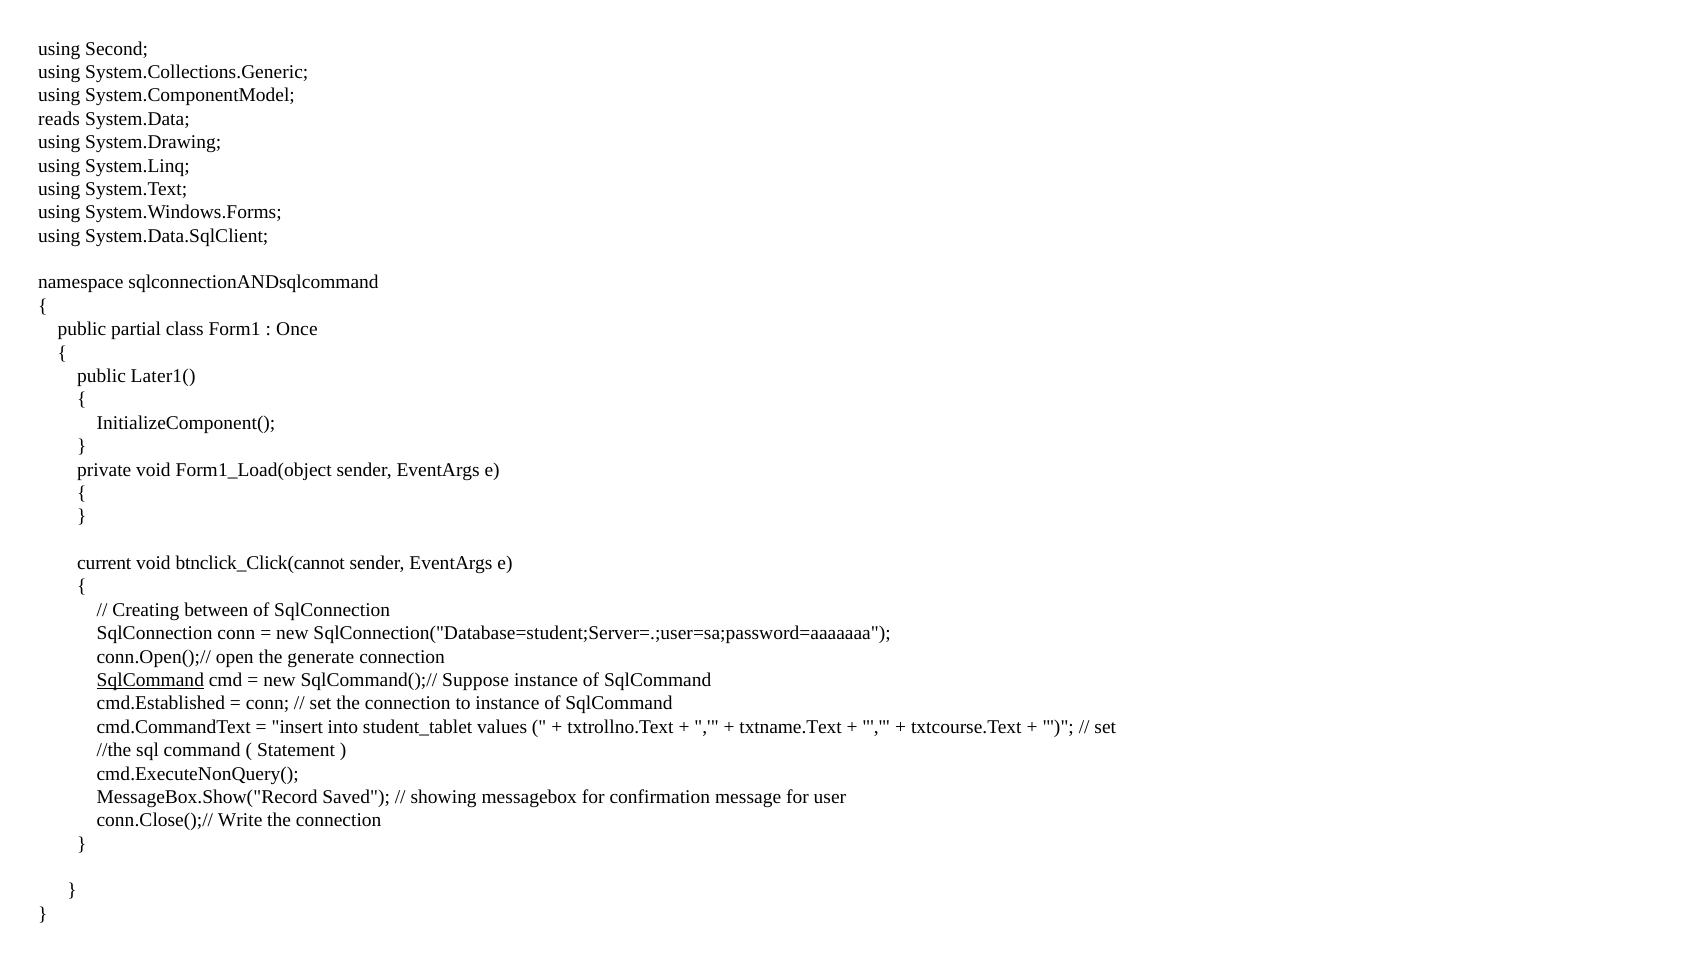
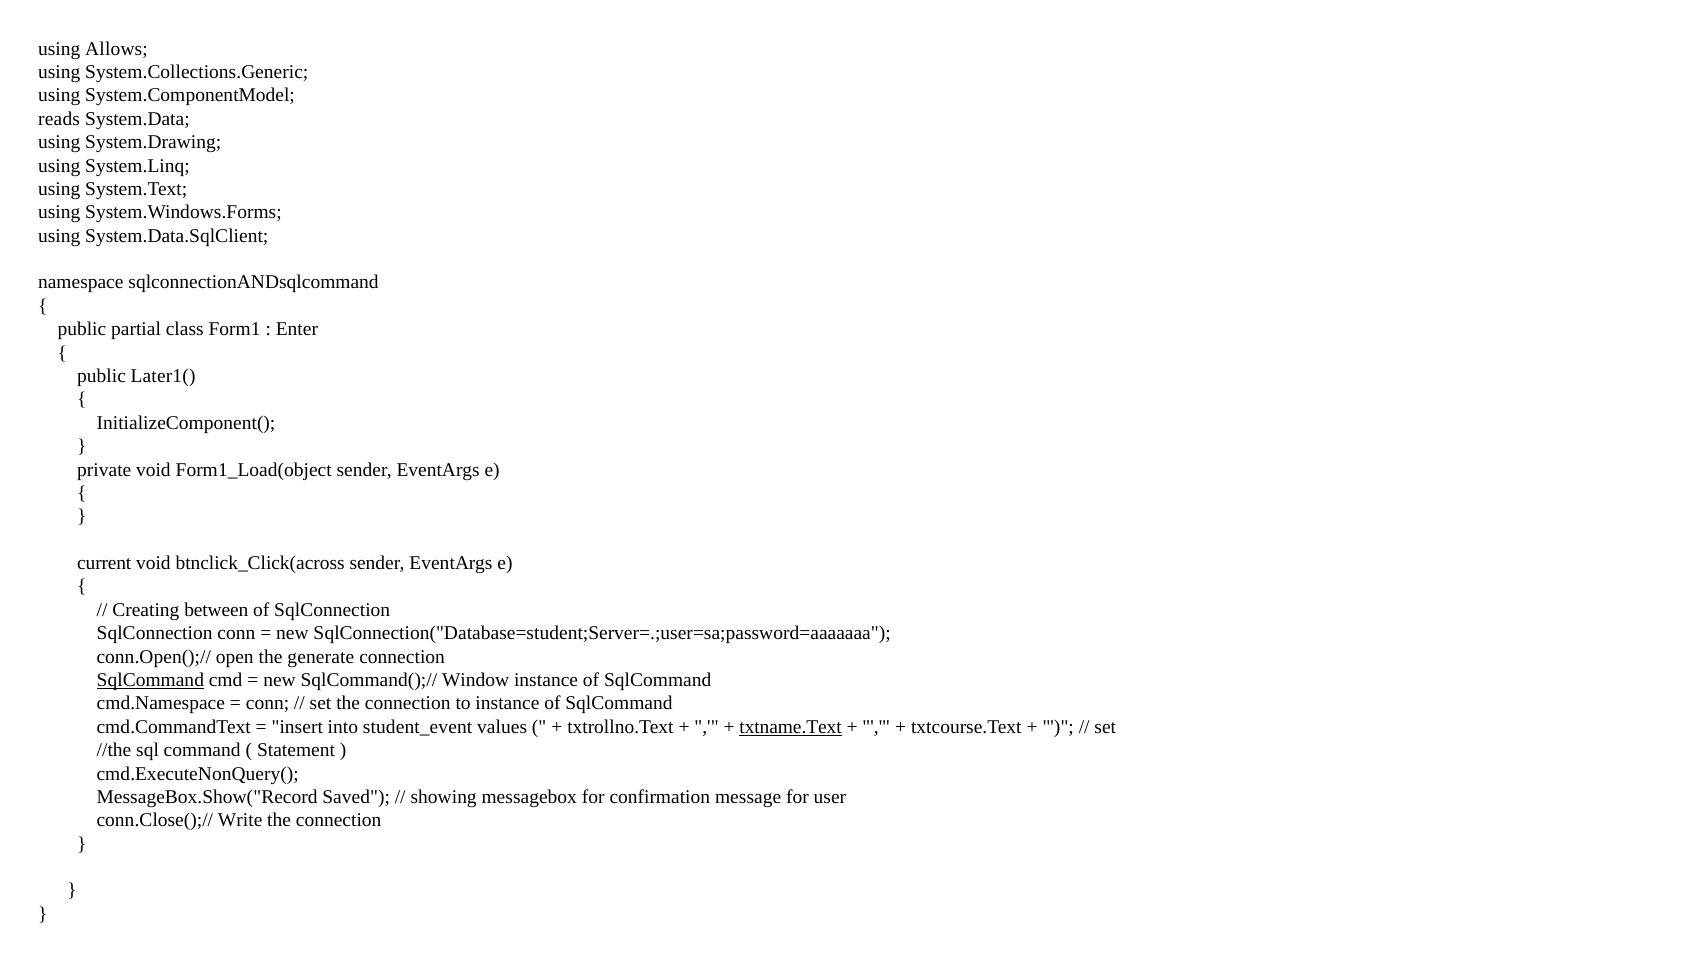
Second: Second -> Allows
Once: Once -> Enter
btnclick_Click(cannot: btnclick_Click(cannot -> btnclick_Click(across
Suppose: Suppose -> Window
cmd.Established: cmd.Established -> cmd.Namespace
student_tablet: student_tablet -> student_event
txtname.Text underline: none -> present
